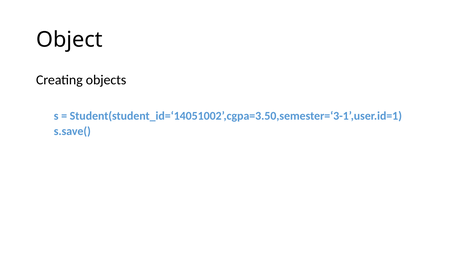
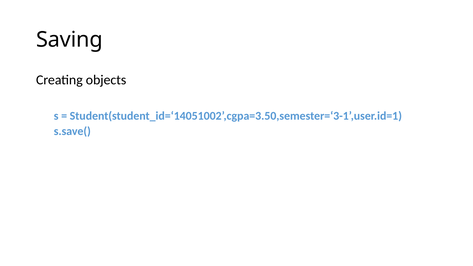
Object: Object -> Saving
